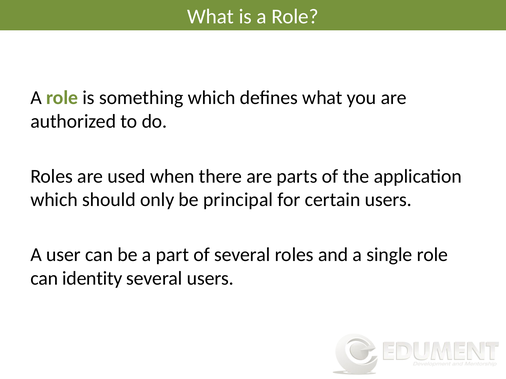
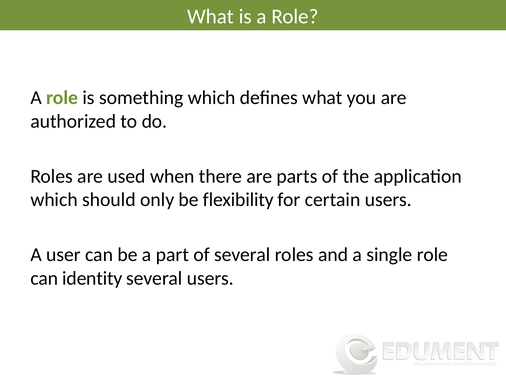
principal: principal -> flexibility
